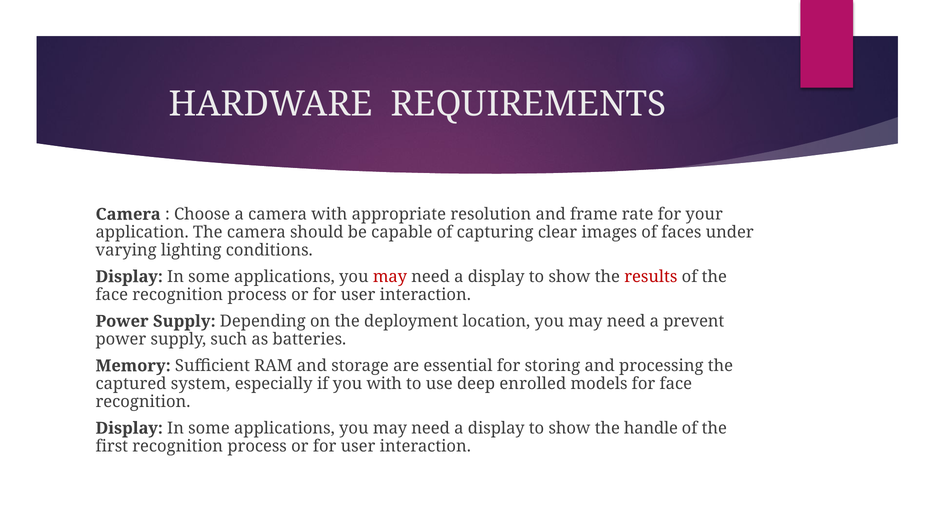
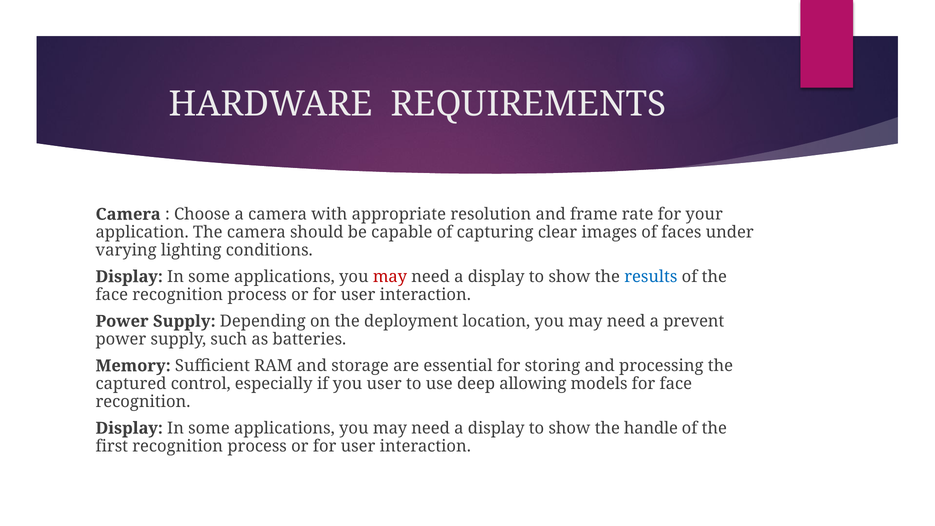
results colour: red -> blue
system: system -> control
you with: with -> user
enrolled: enrolled -> allowing
